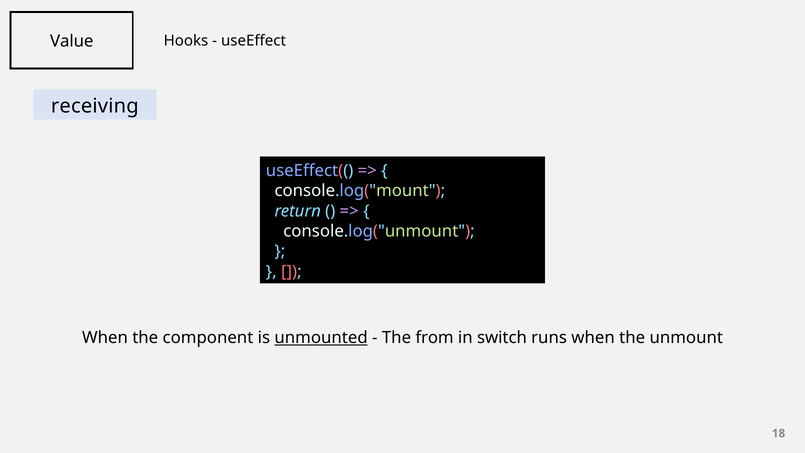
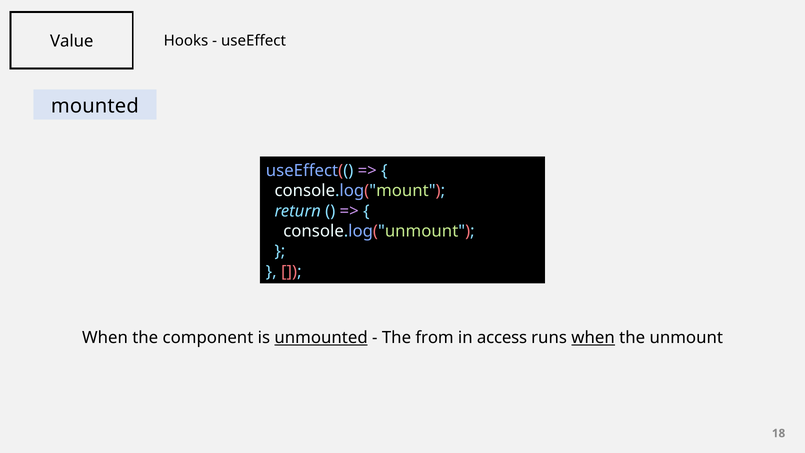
receiving: receiving -> mounted
switch: switch -> access
when at (593, 337) underline: none -> present
